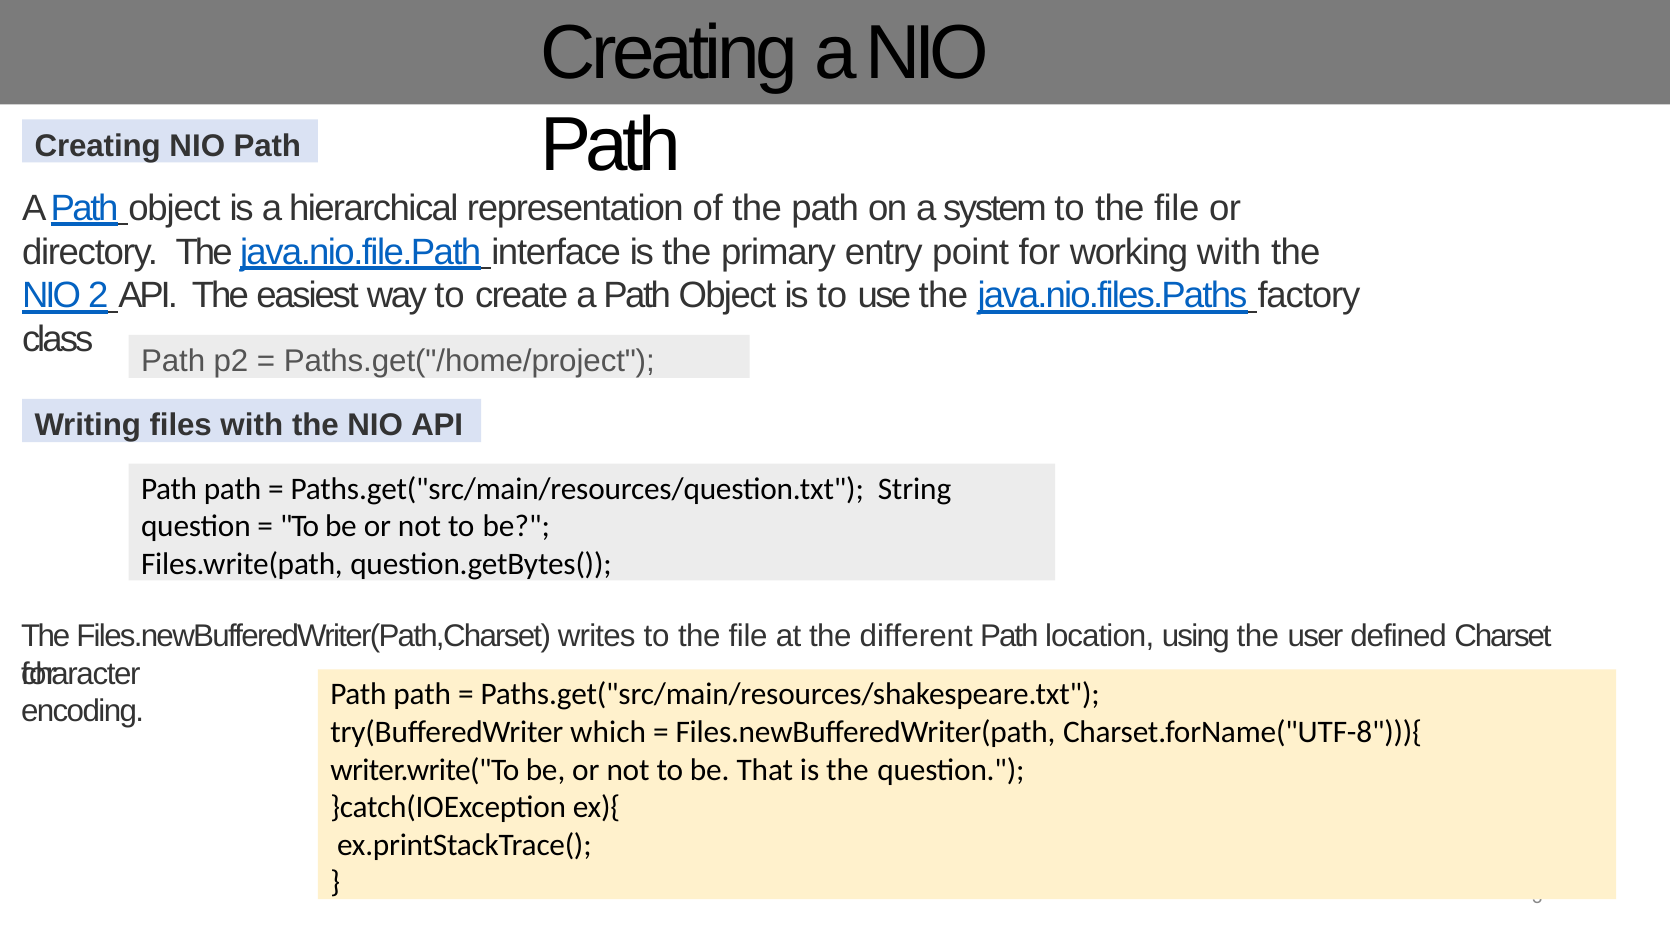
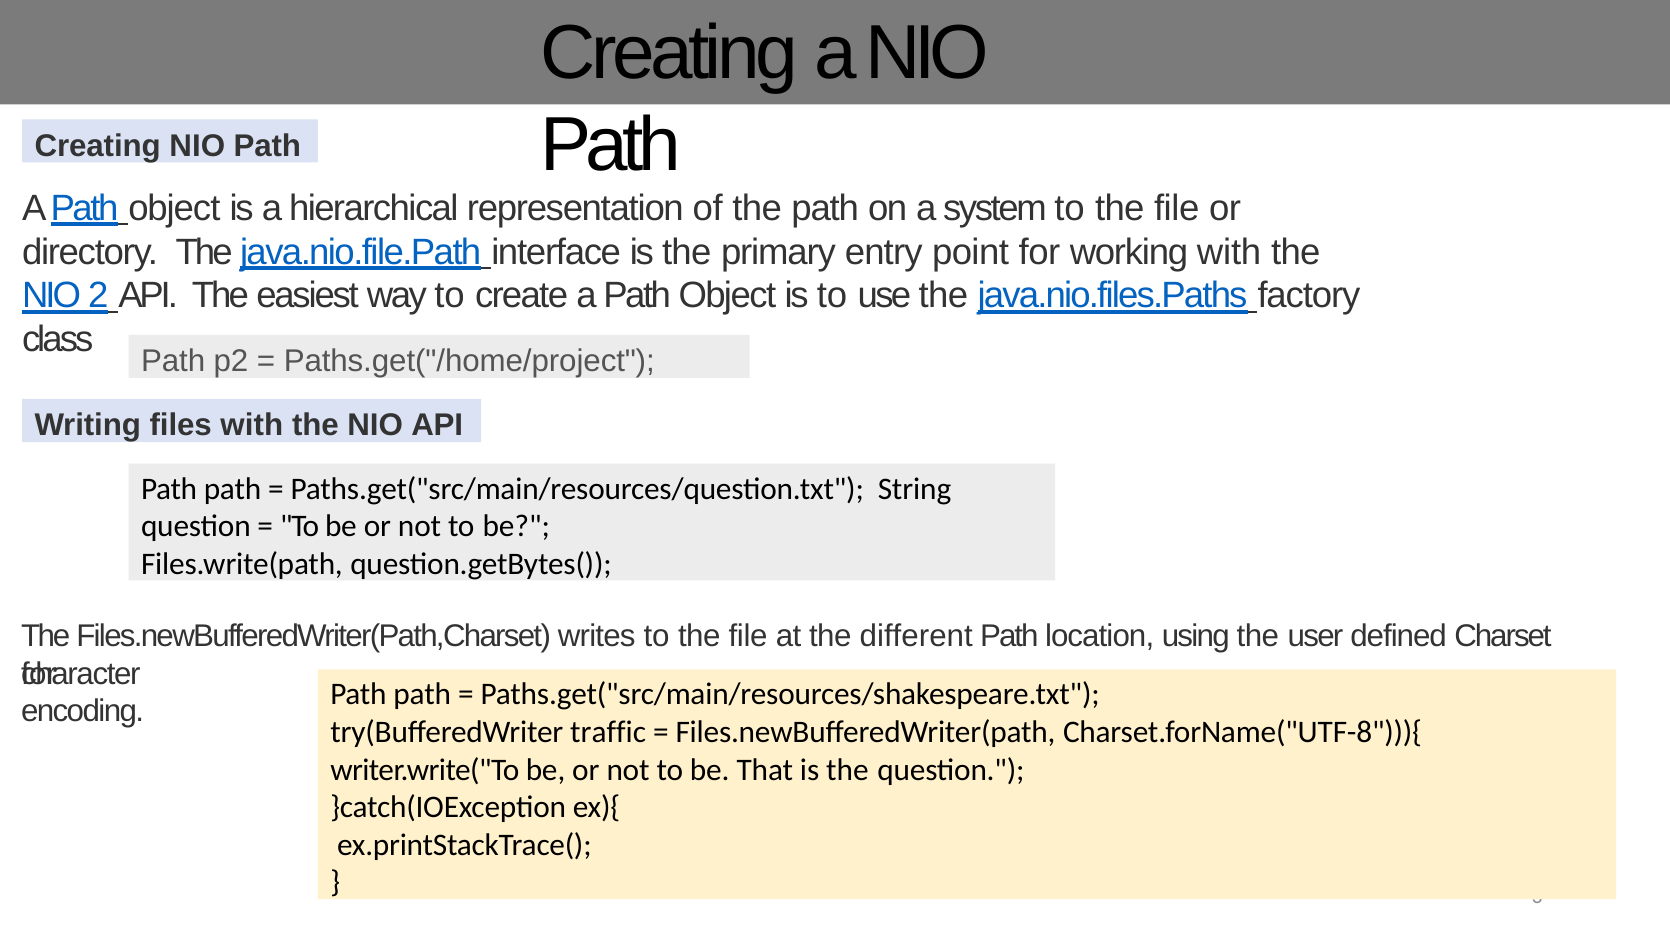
which: which -> traffic
